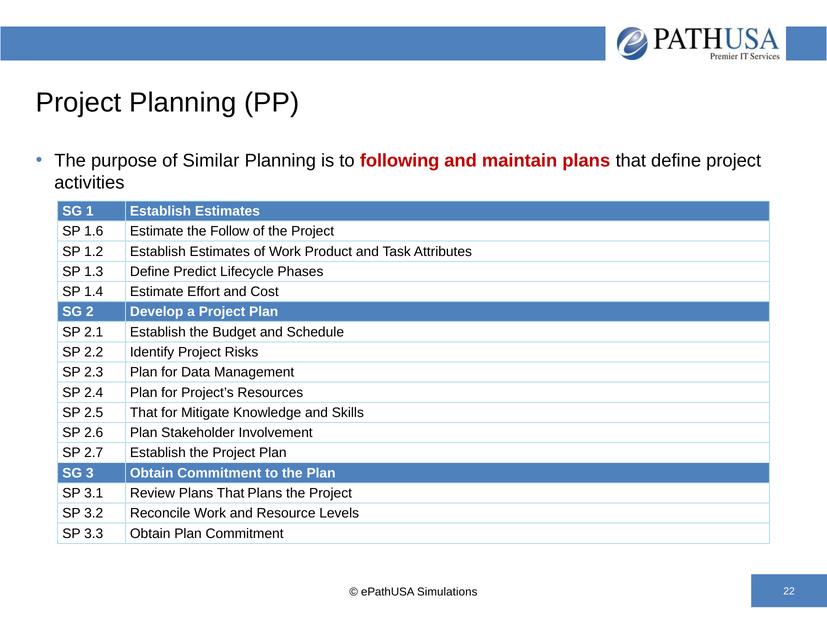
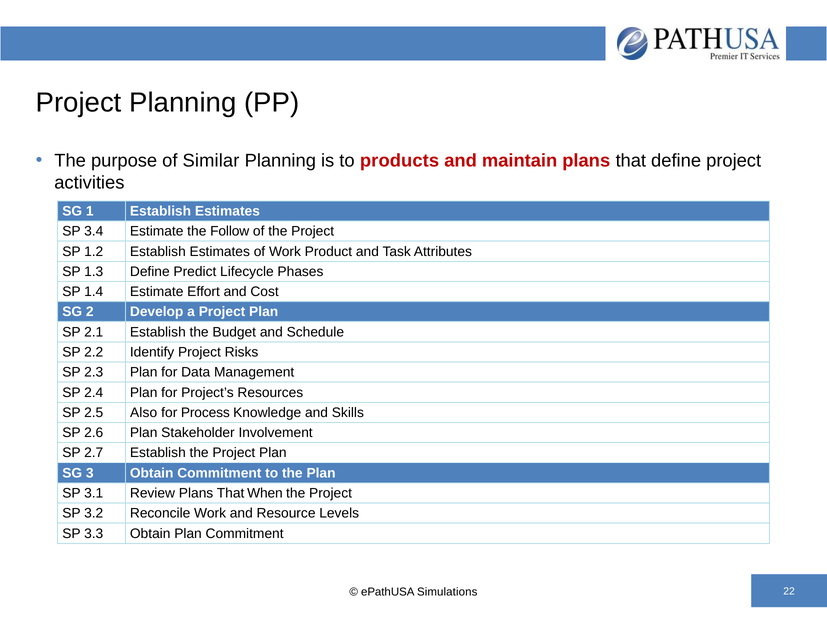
following: following -> products
1.6: 1.6 -> 3.4
2.5 That: That -> Also
Mitigate: Mitigate -> Process
That Plans: Plans -> When
